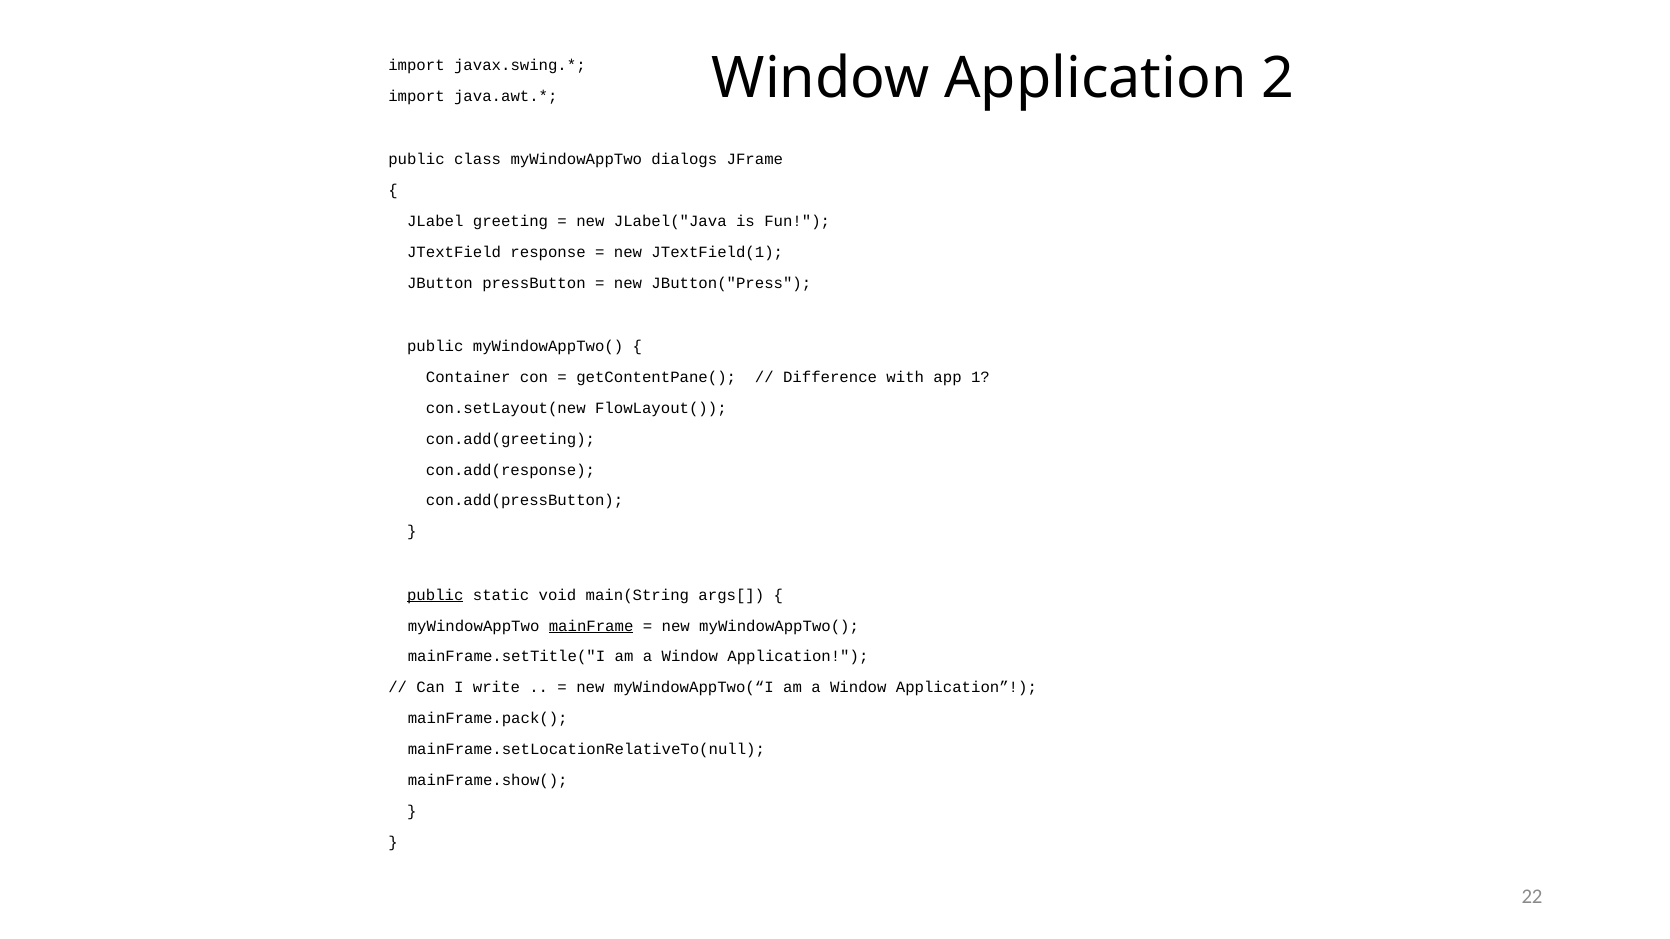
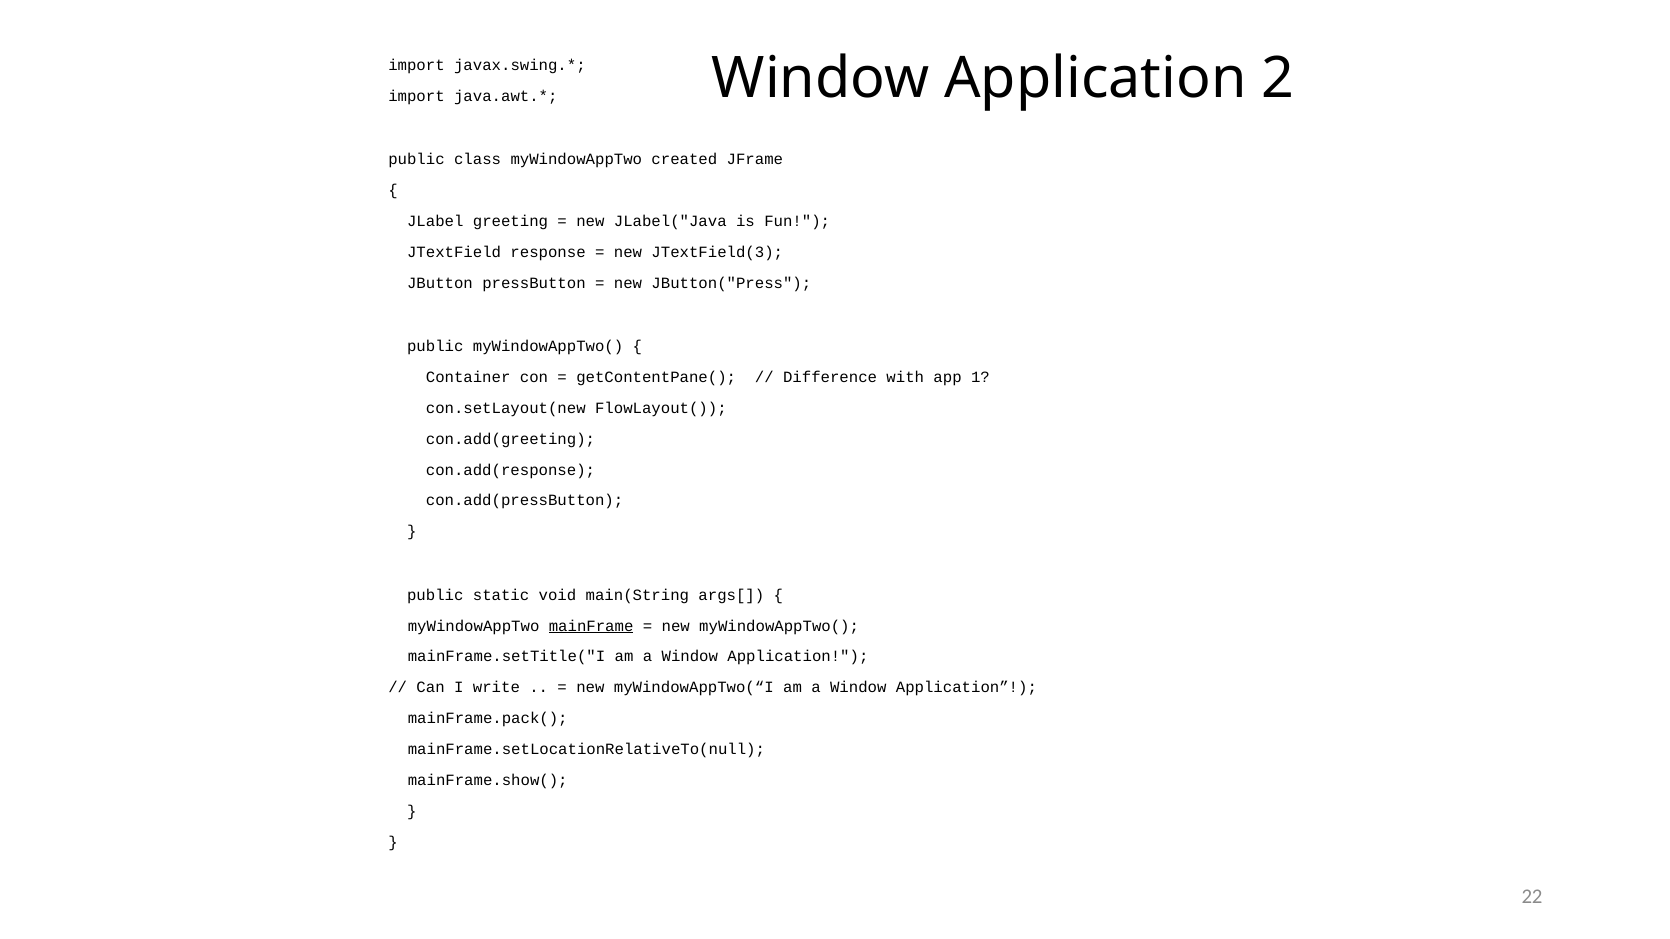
dialogs: dialogs -> created
JTextField(1: JTextField(1 -> JTextField(3
public at (435, 595) underline: present -> none
